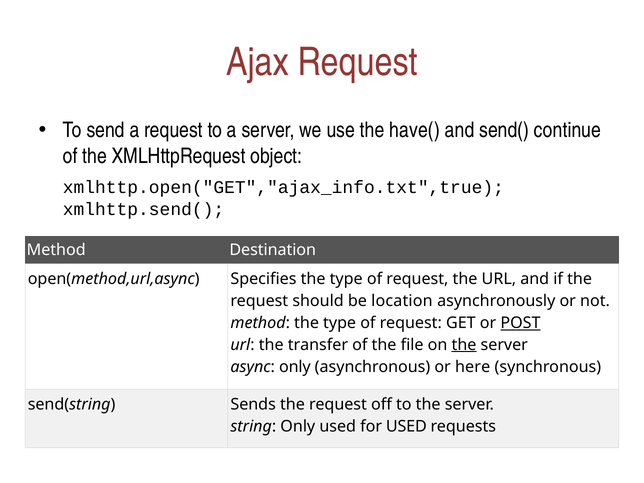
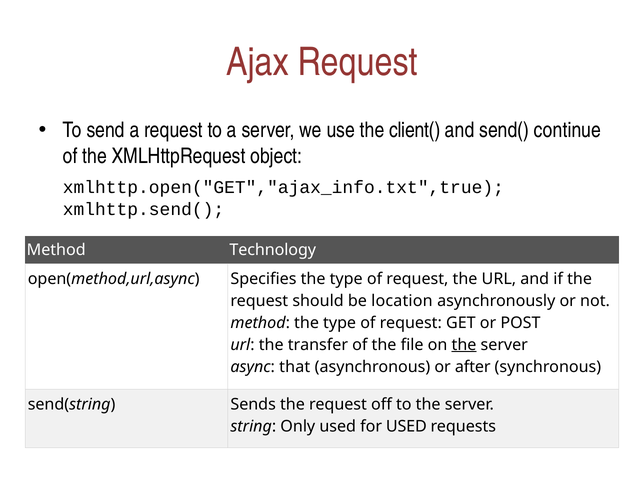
have(: have( -> client(
Destination: Destination -> Technology
POST underline: present -> none
async only: only -> that
here: here -> after
